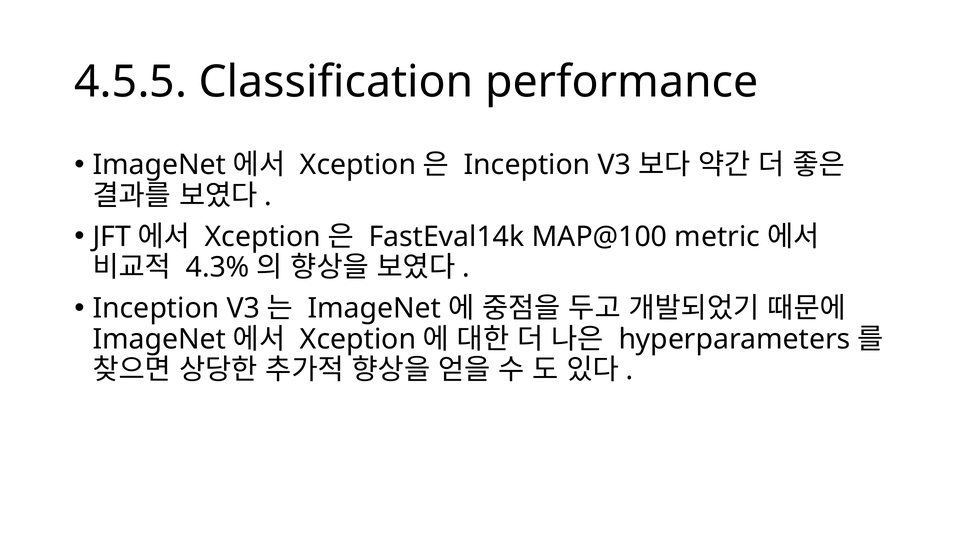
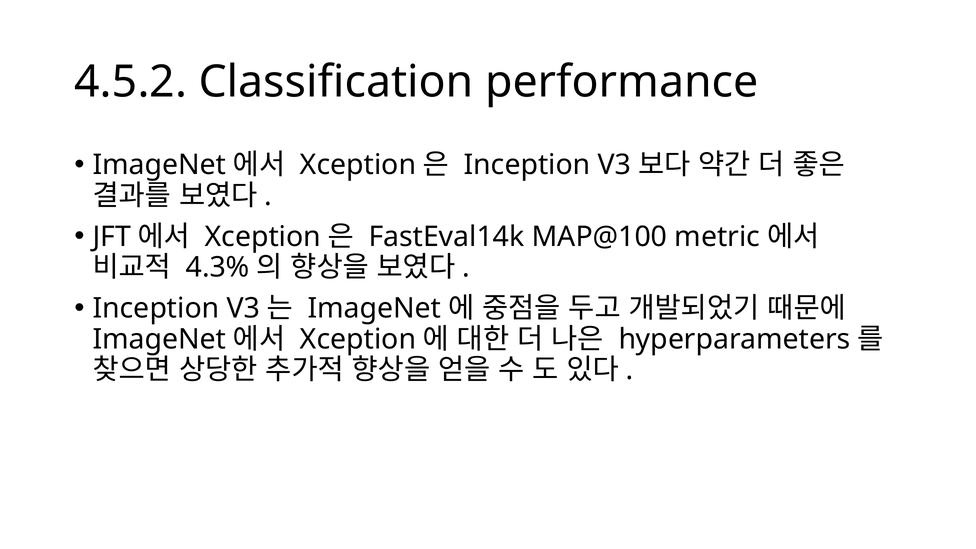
4.5.5: 4.5.5 -> 4.5.2
